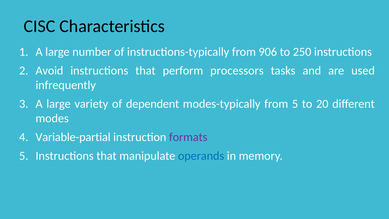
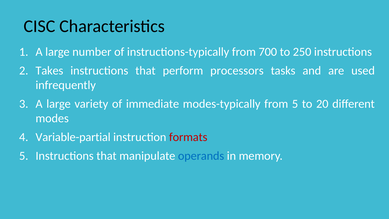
906: 906 -> 700
Avoid: Avoid -> Takes
dependent: dependent -> immediate
formats colour: purple -> red
